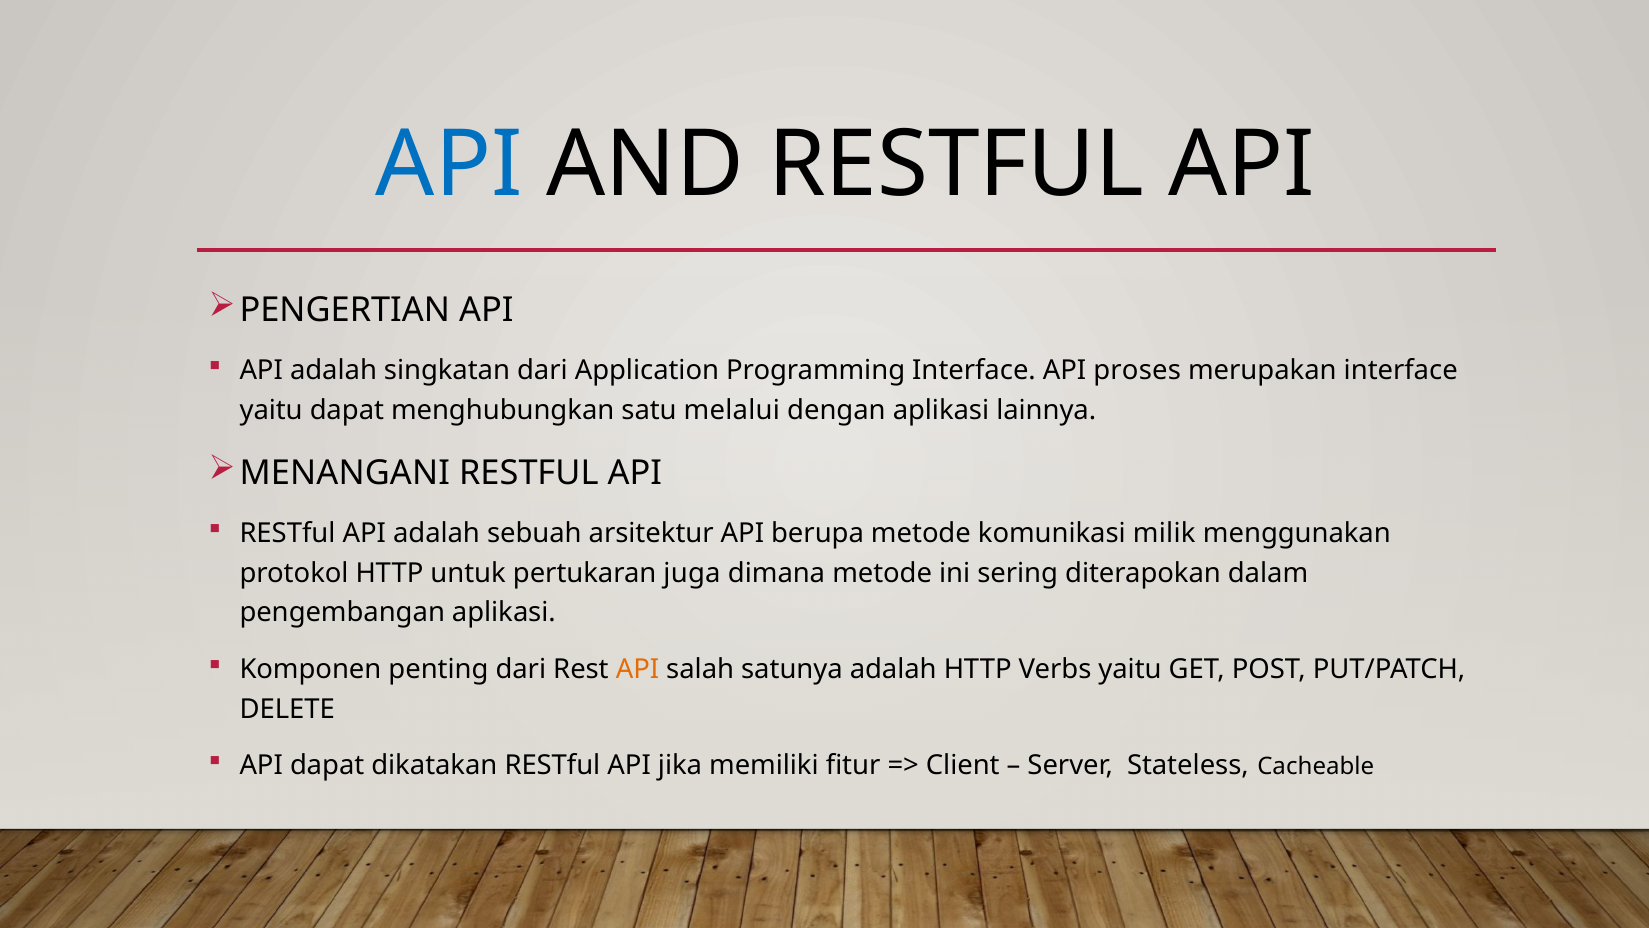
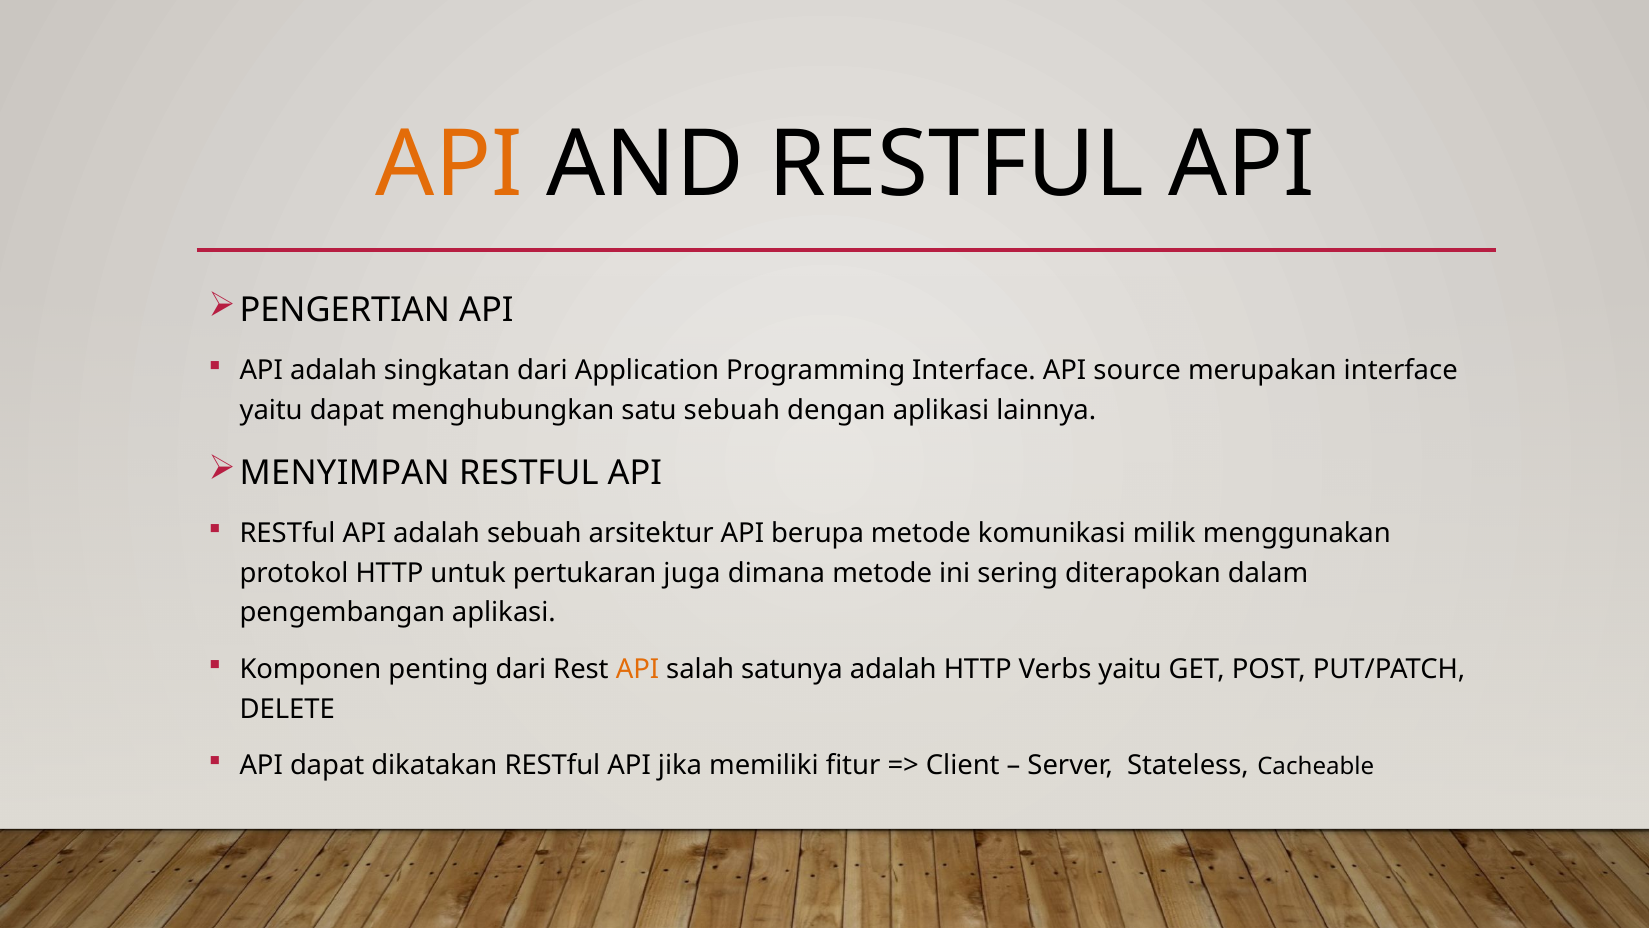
API at (449, 165) colour: blue -> orange
proses: proses -> source
satu melalui: melalui -> sebuah
MENANGANI: MENANGANI -> MENYIMPAN
